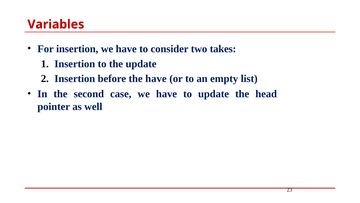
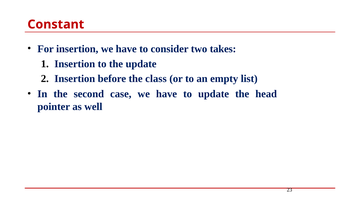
Variables: Variables -> Constant
the have: have -> class
